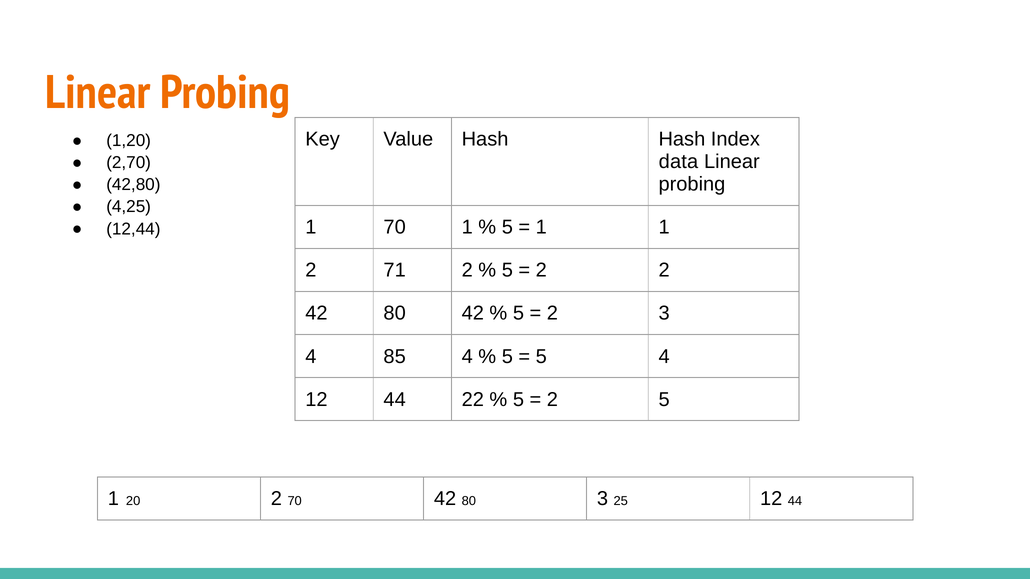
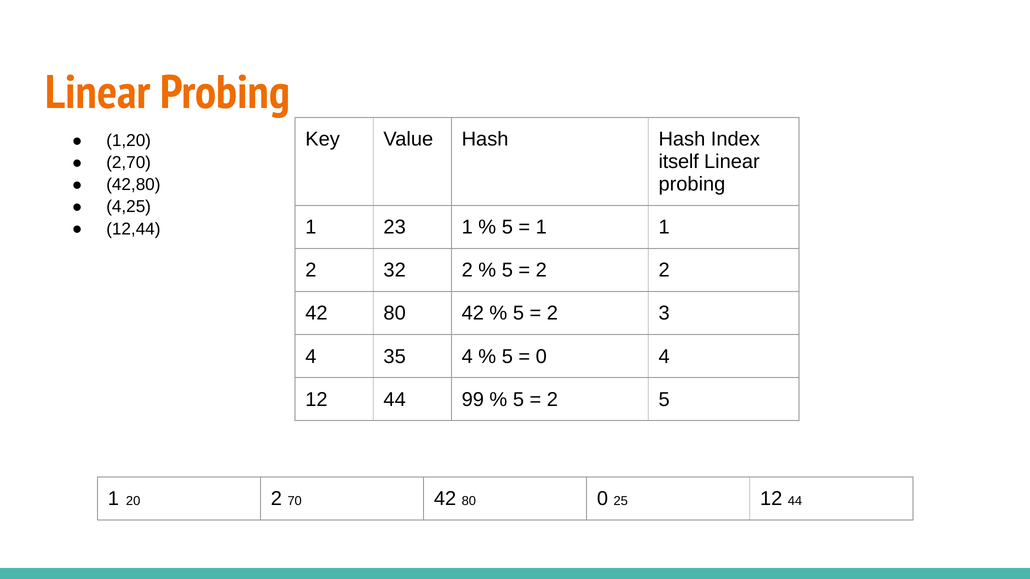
data: data -> itself
1 70: 70 -> 23
71: 71 -> 32
85: 85 -> 35
5 at (541, 357): 5 -> 0
22: 22 -> 99
80 3: 3 -> 0
